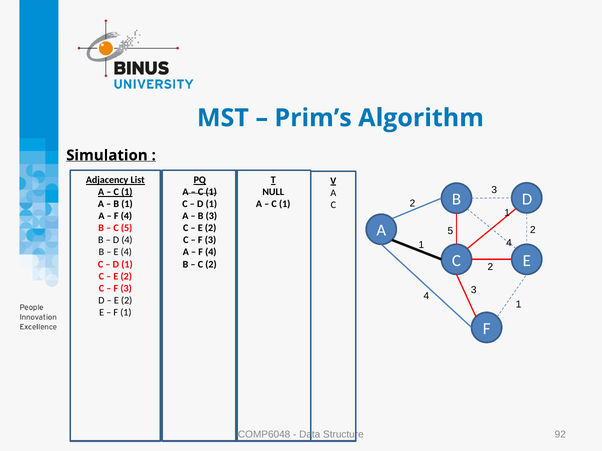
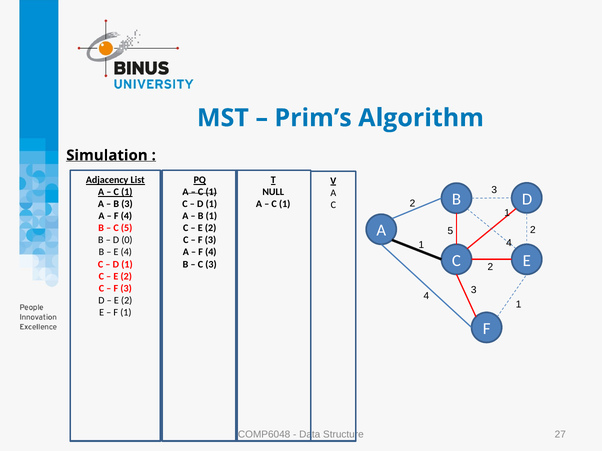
B 1: 1 -> 3
B 3: 3 -> 1
D 4: 4 -> 0
C 2: 2 -> 3
92: 92 -> 27
